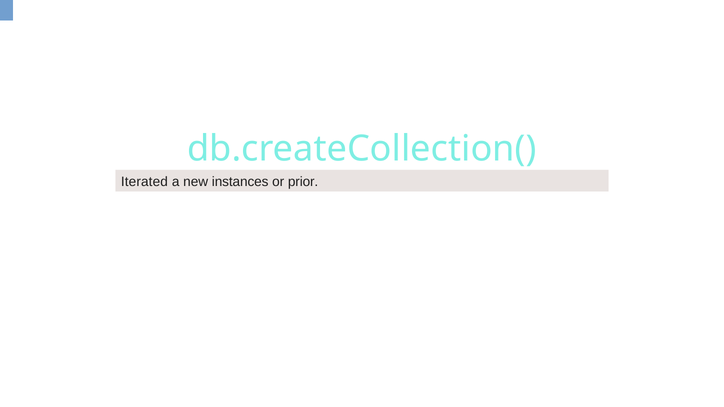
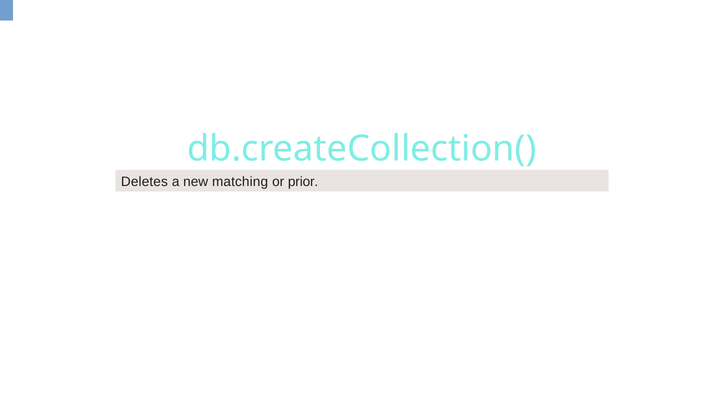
Iterated: Iterated -> Deletes
instances: instances -> matching
